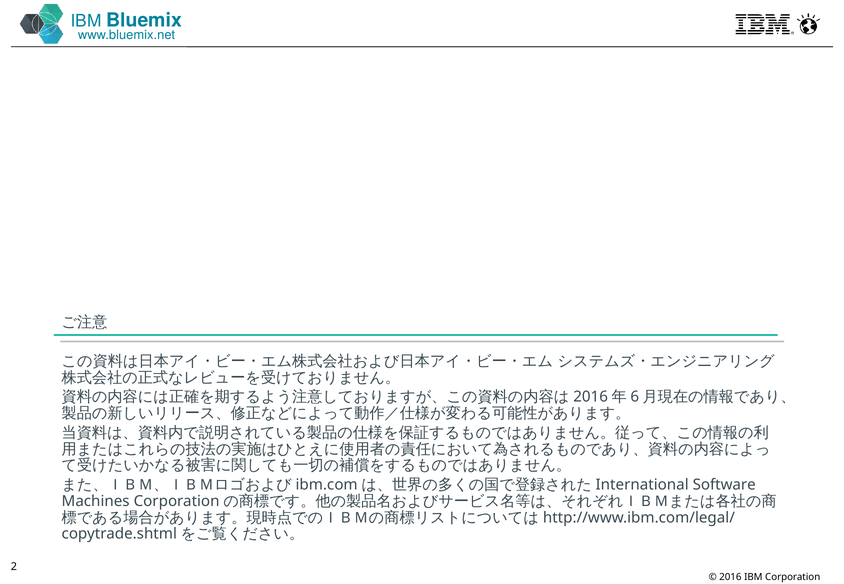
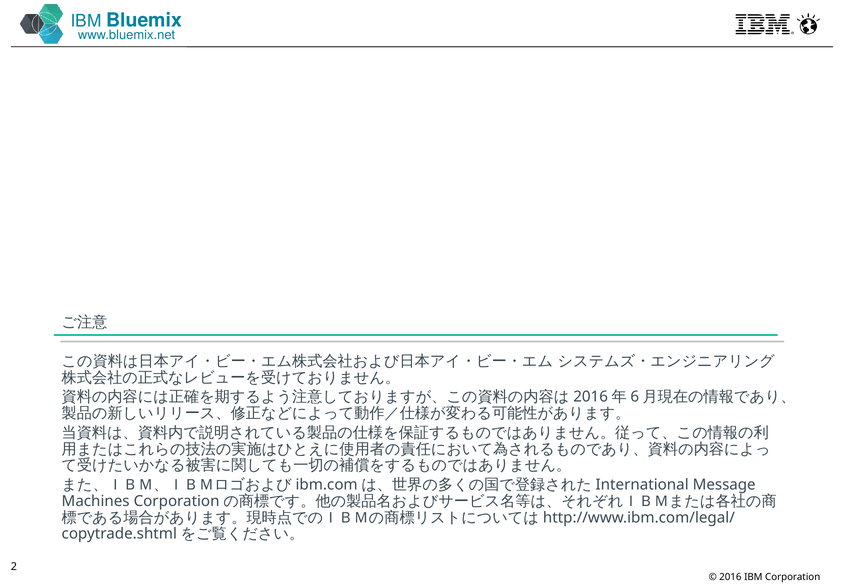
Software: Software -> Message
